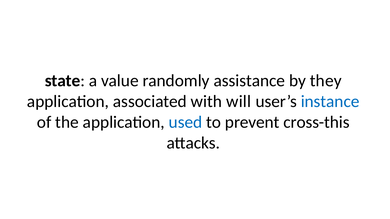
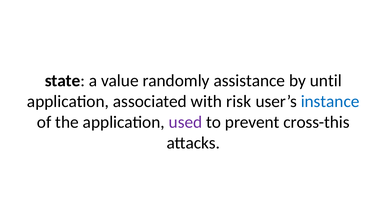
they: they -> until
will: will -> risk
used colour: blue -> purple
